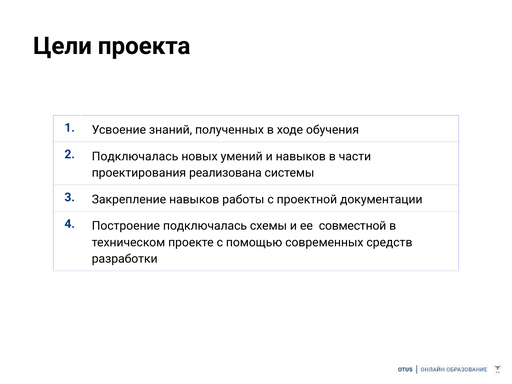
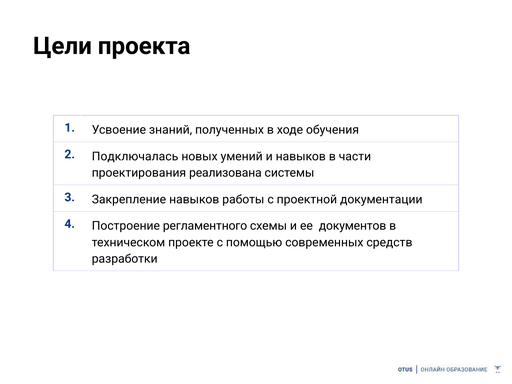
Построение подключалась: подключалась -> регламентного
совместной: совместной -> документов
